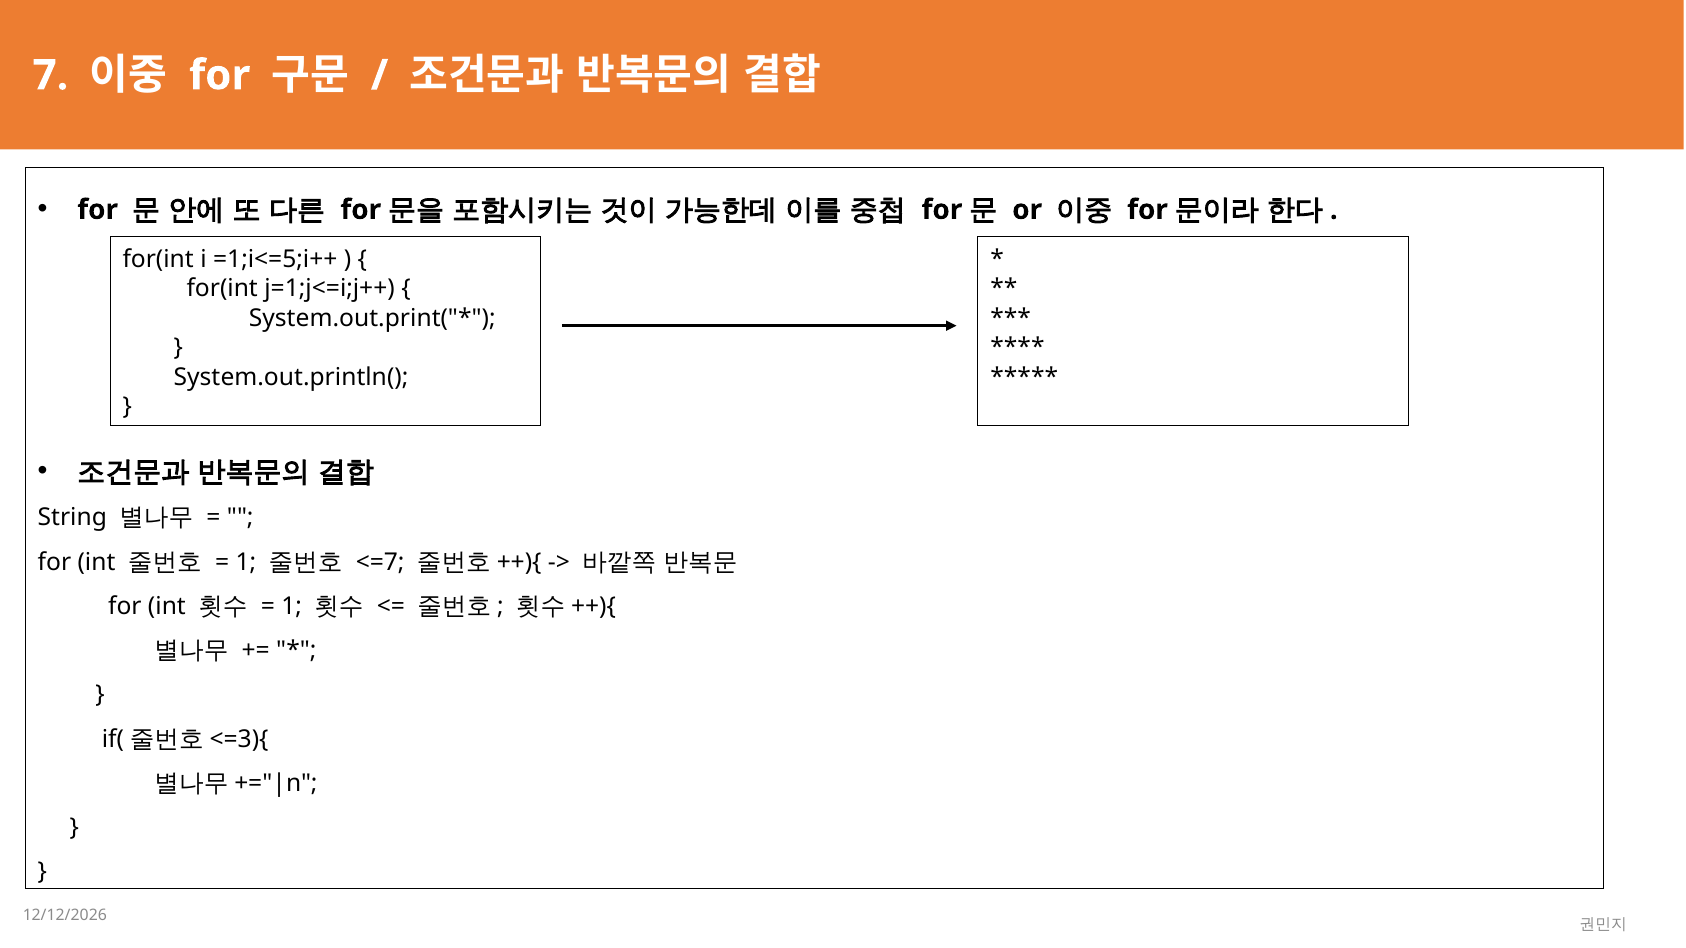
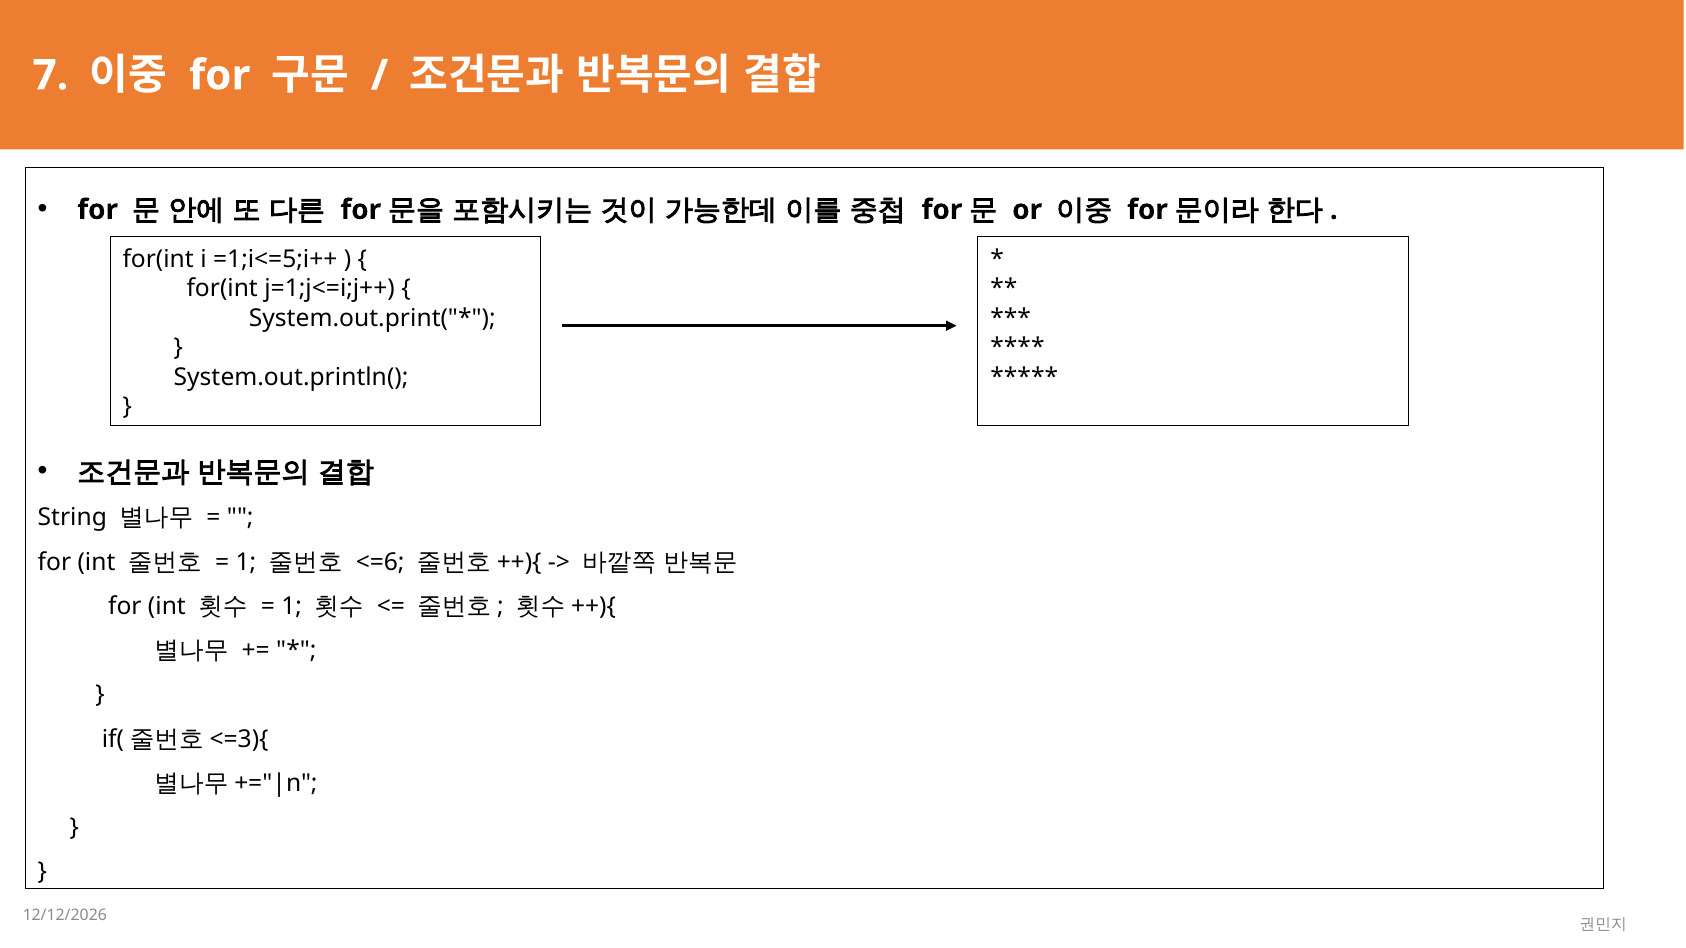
<=7: <=7 -> <=6
